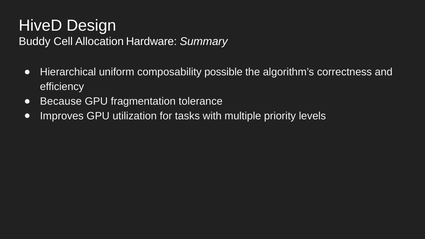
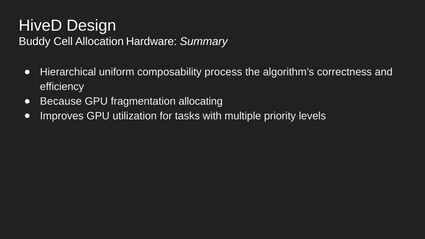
possible: possible -> process
tolerance: tolerance -> allocating
